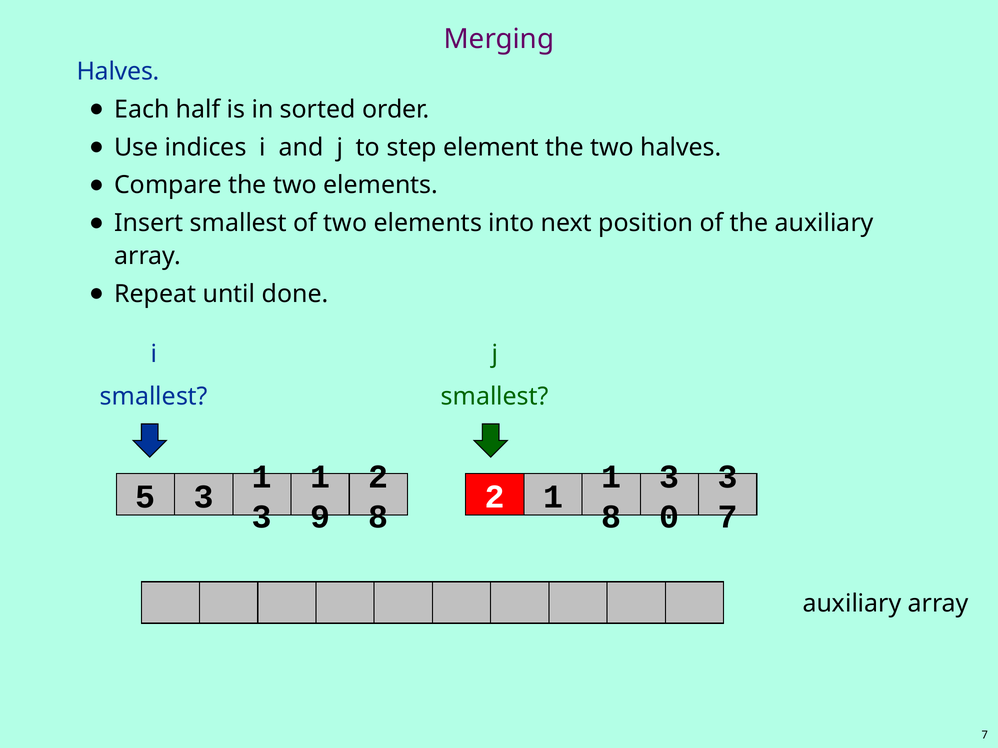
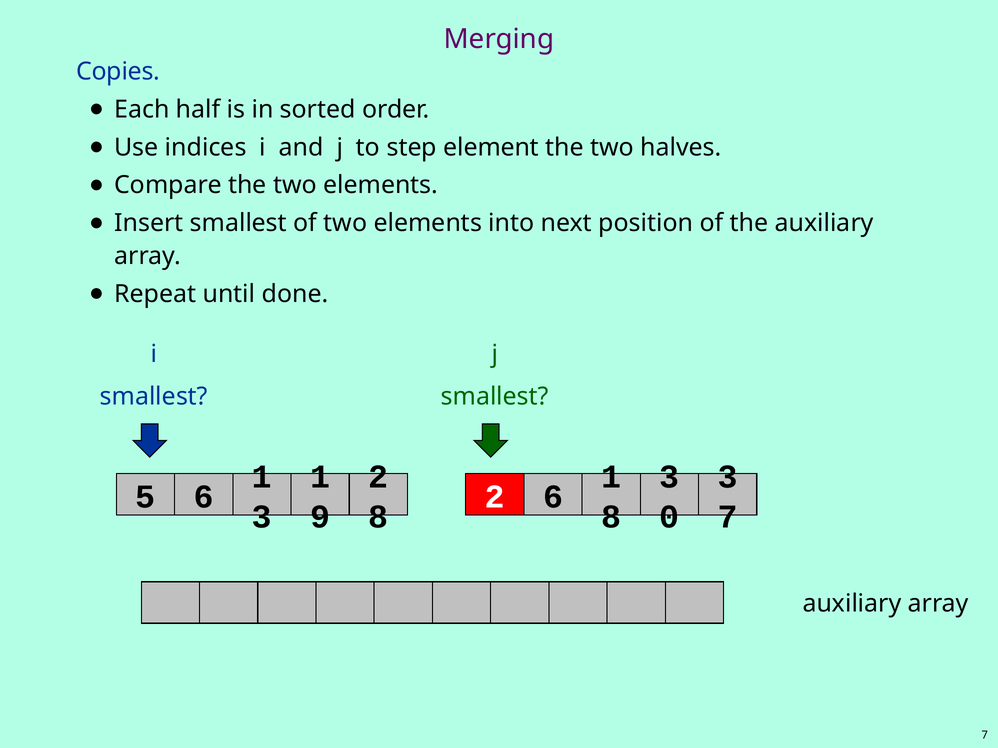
Halves at (118, 72): Halves -> Copies
5 3: 3 -> 6
2 1: 1 -> 6
